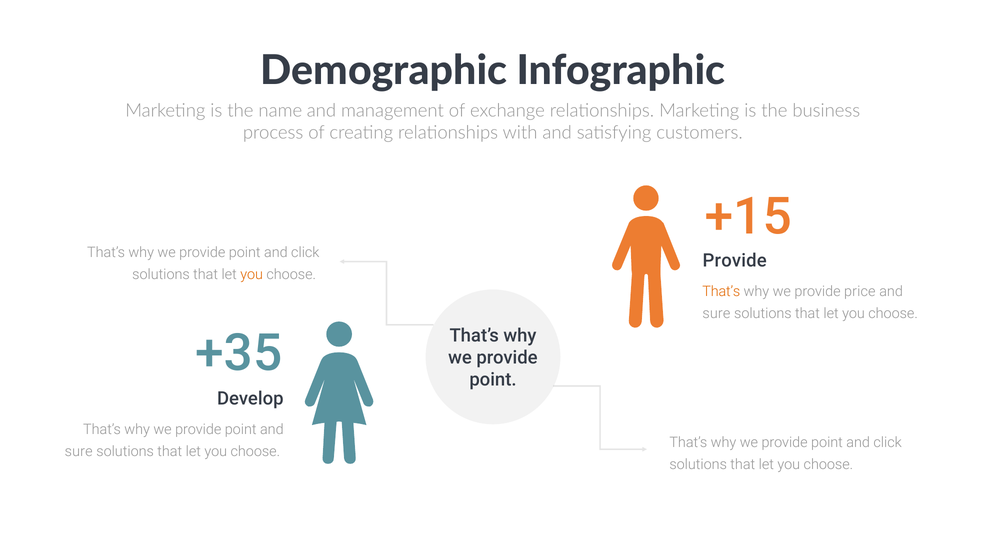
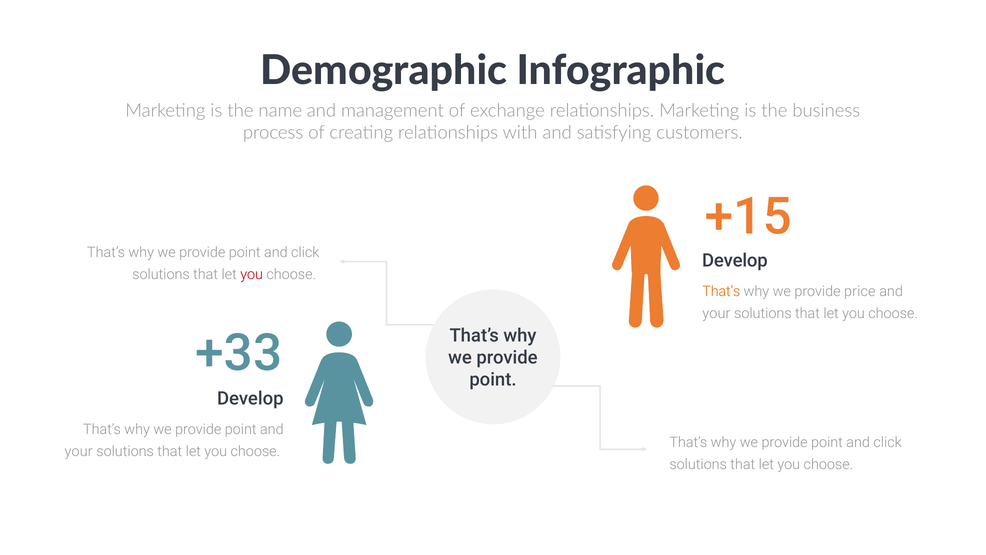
Provide at (735, 261): Provide -> Develop
you at (252, 275) colour: orange -> red
sure at (716, 314): sure -> your
+35: +35 -> +33
sure at (79, 451): sure -> your
